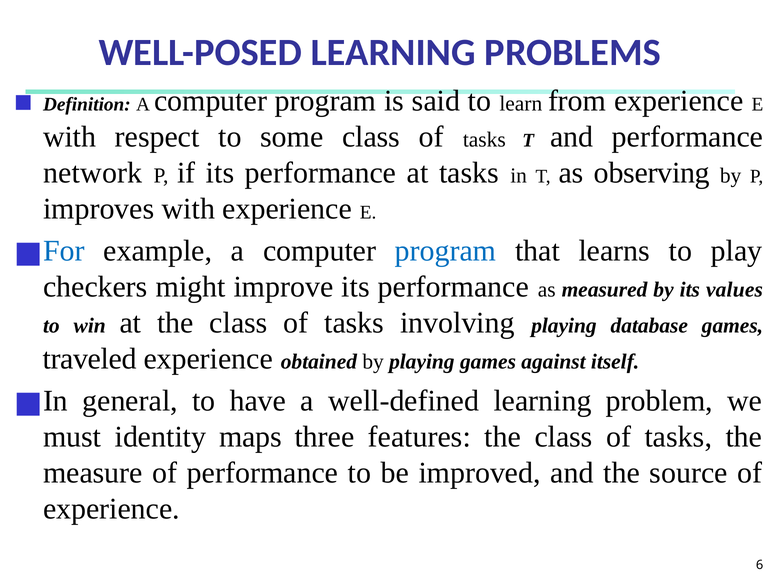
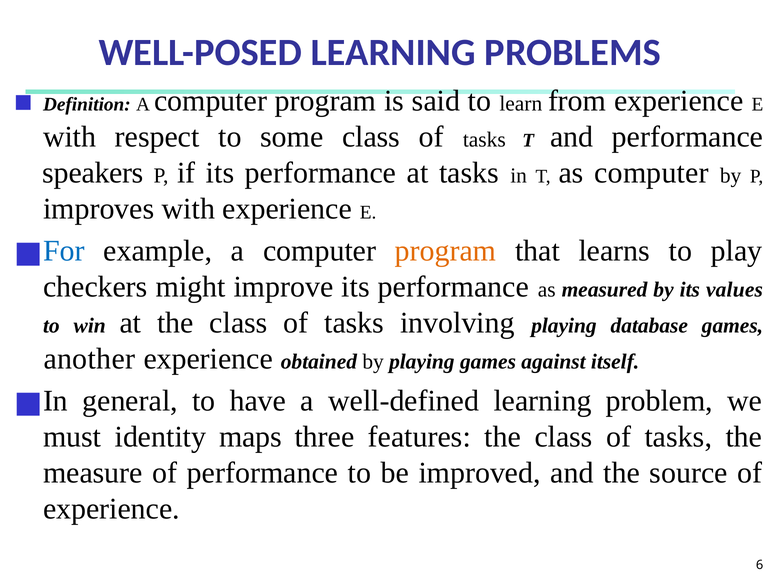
network: network -> speakers
as observing: observing -> computer
program at (446, 251) colour: blue -> orange
traveled: traveled -> another
